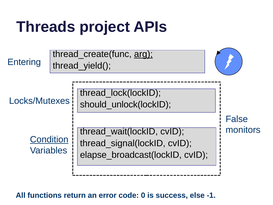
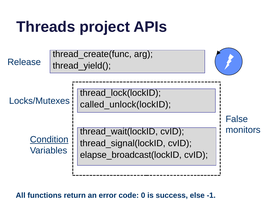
arg underline: present -> none
Entering: Entering -> Release
should_unlock(lockID: should_unlock(lockID -> called_unlock(lockID
